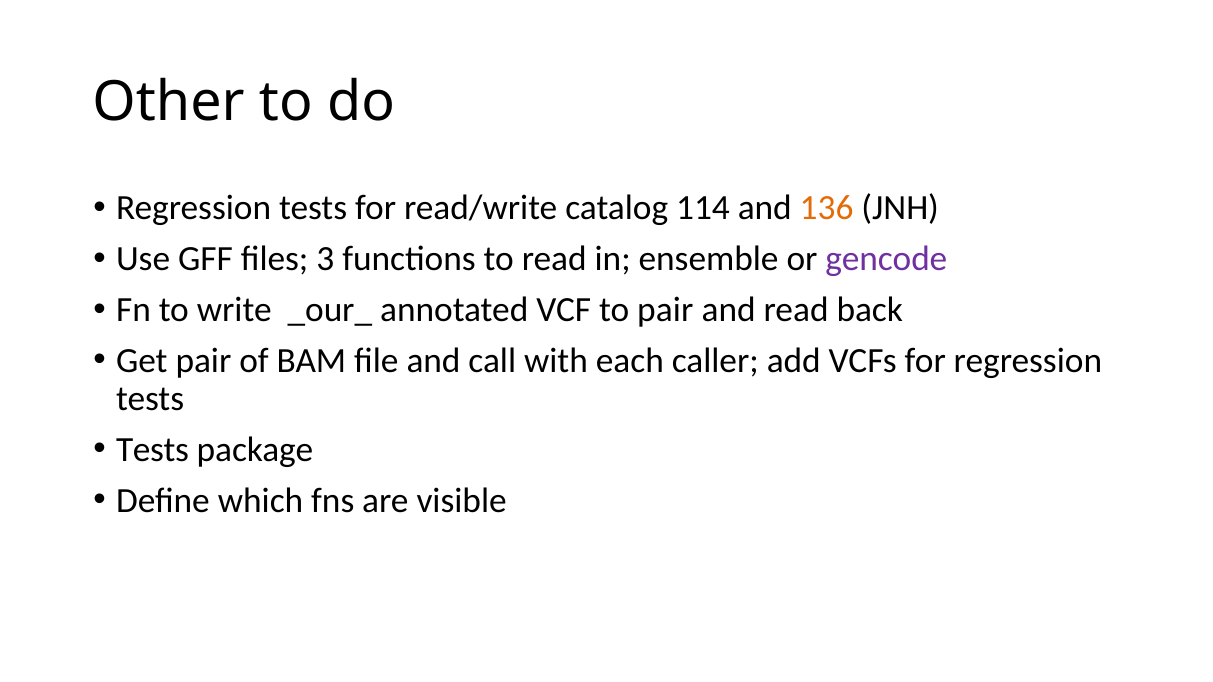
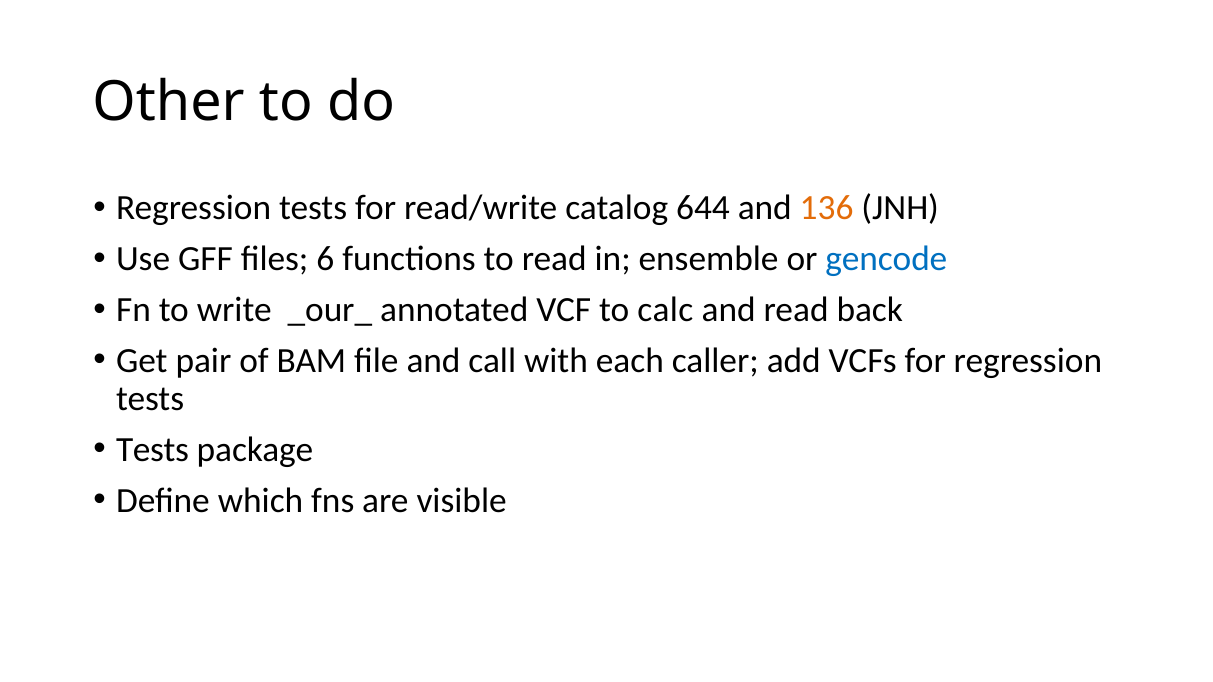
114: 114 -> 644
3: 3 -> 6
gencode colour: purple -> blue
to pair: pair -> calc
